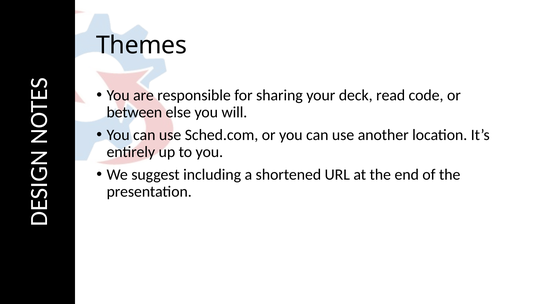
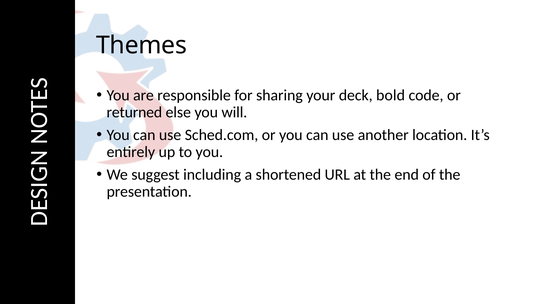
read: read -> bold
between: between -> returned
